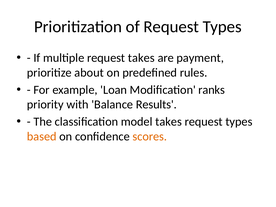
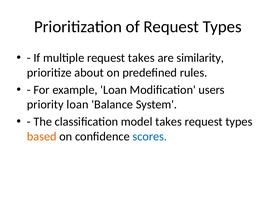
payment: payment -> similarity
ranks: ranks -> users
priority with: with -> loan
Results: Results -> System
scores colour: orange -> blue
